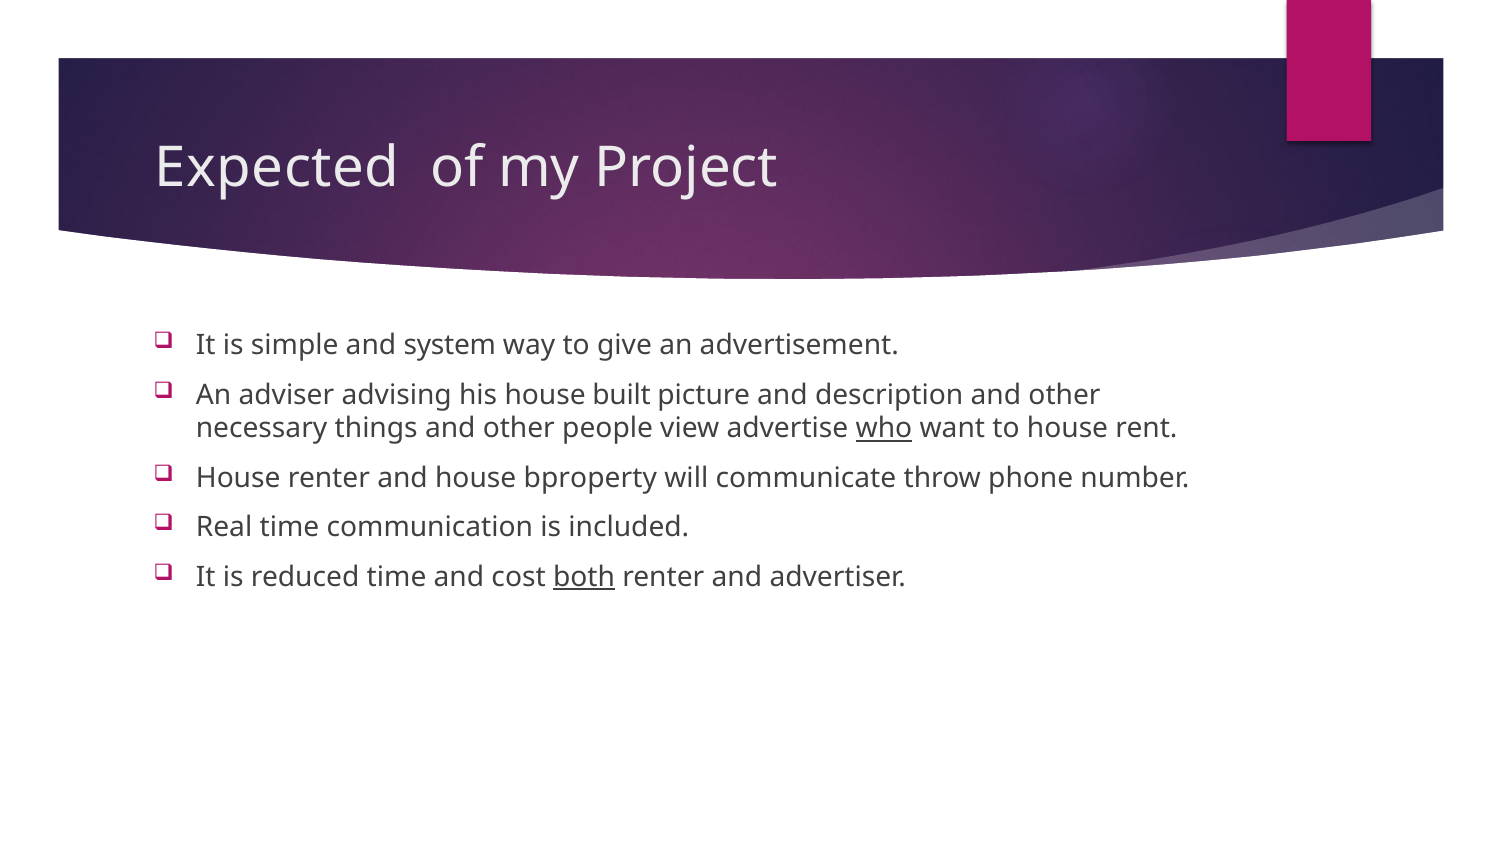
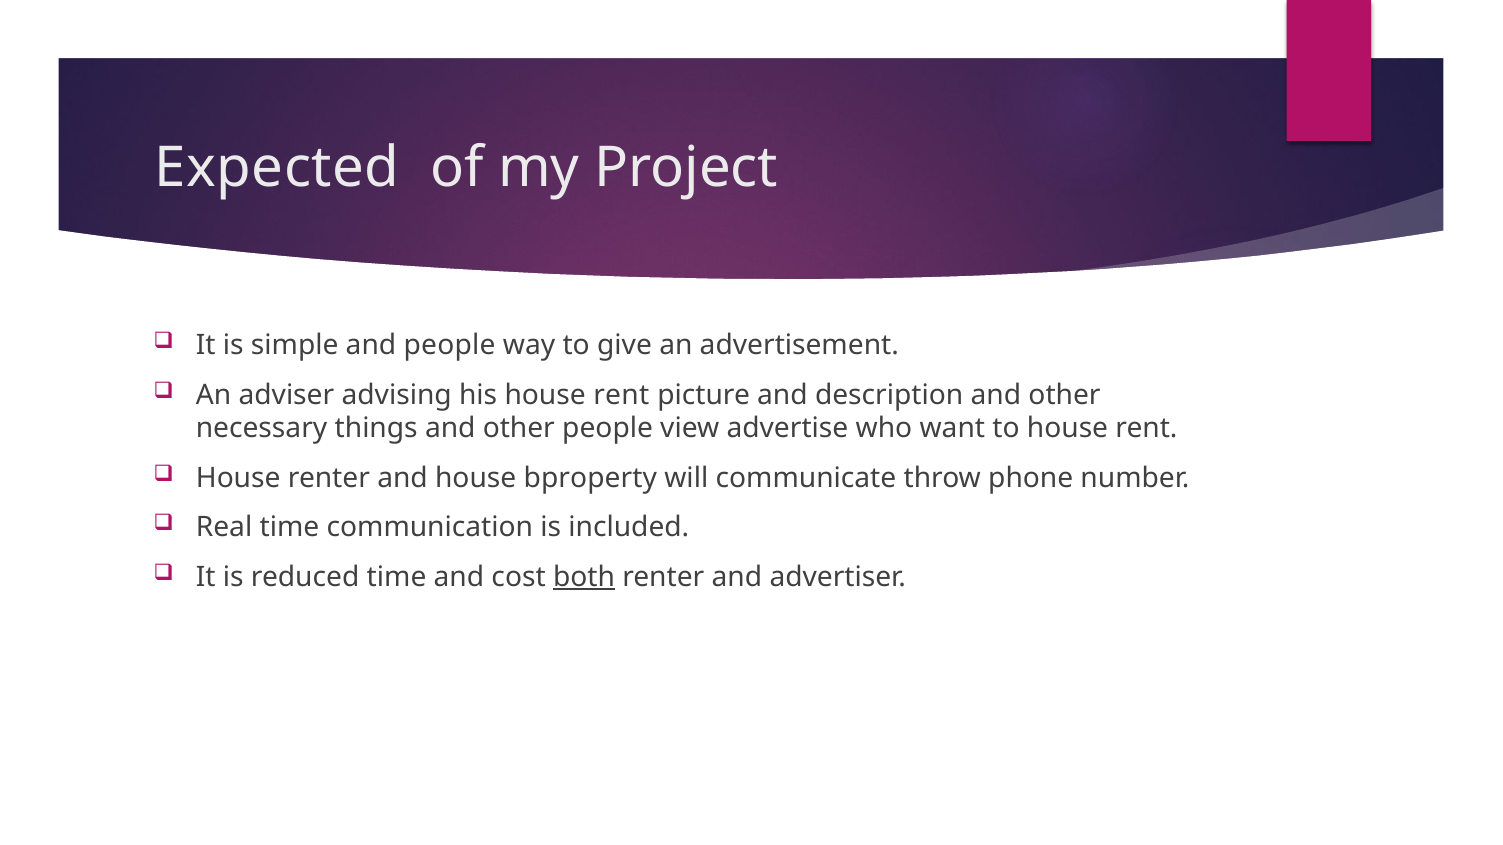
and system: system -> people
his house built: built -> rent
who underline: present -> none
